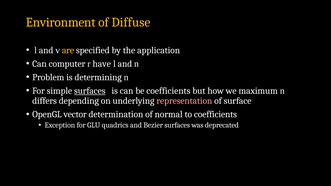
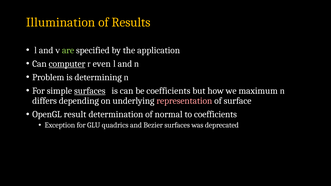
Environment: Environment -> Illumination
Diffuse: Diffuse -> Results
are colour: yellow -> light green
computer underline: none -> present
have: have -> even
vector: vector -> result
